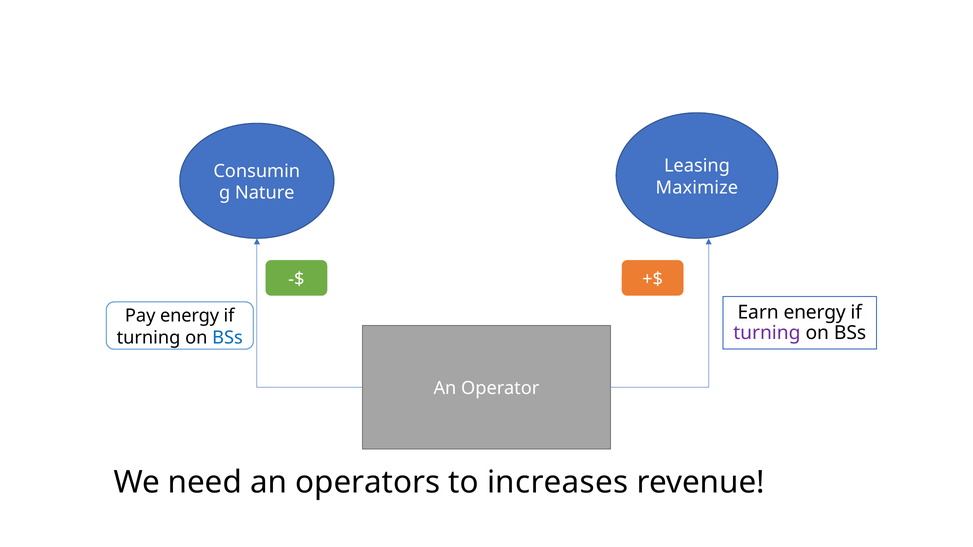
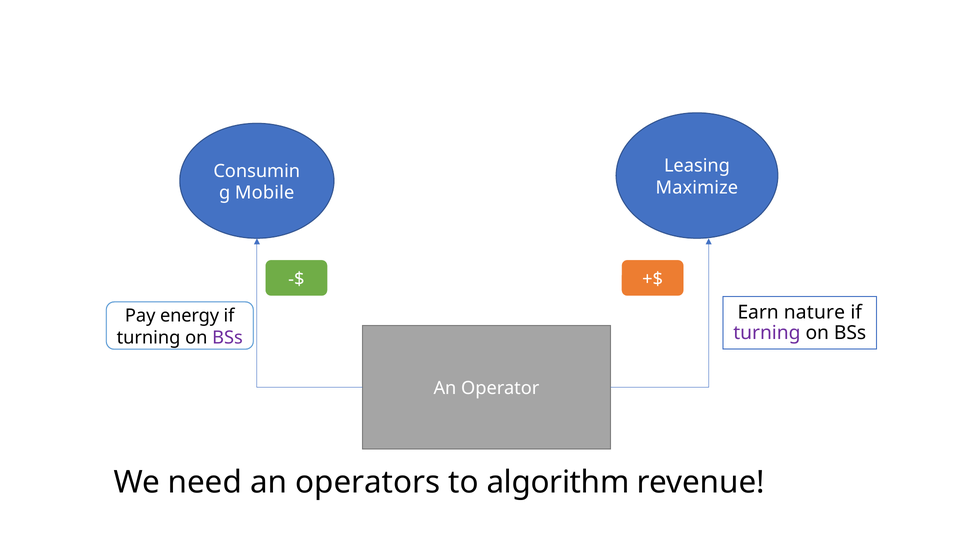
Nature: Nature -> Mobile
Earn energy: energy -> nature
BSs at (227, 338) colour: blue -> purple
increases: increases -> algorithm
